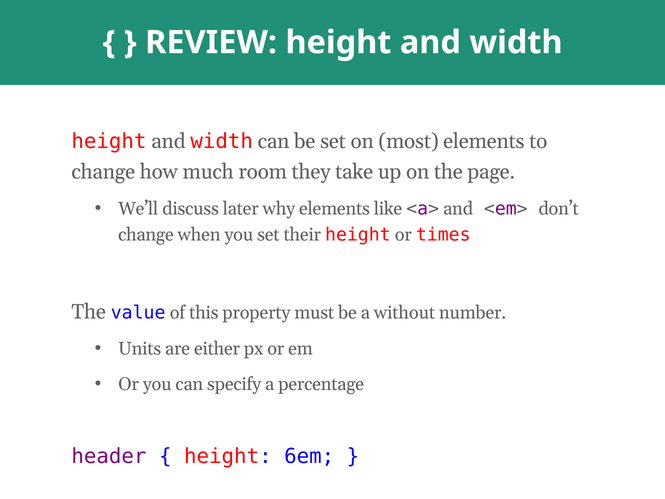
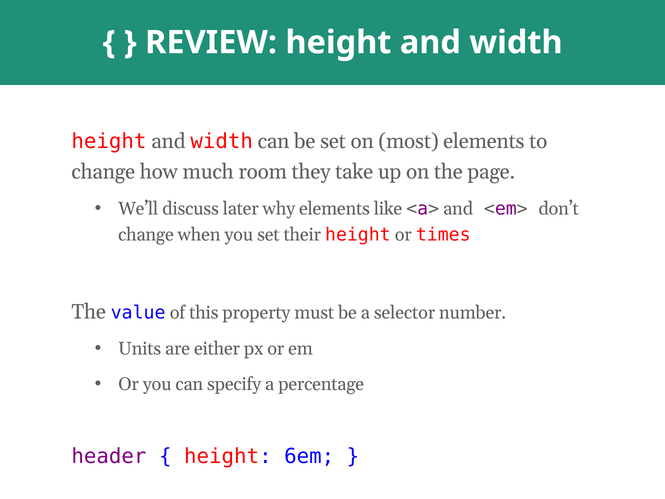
without: without -> selector
